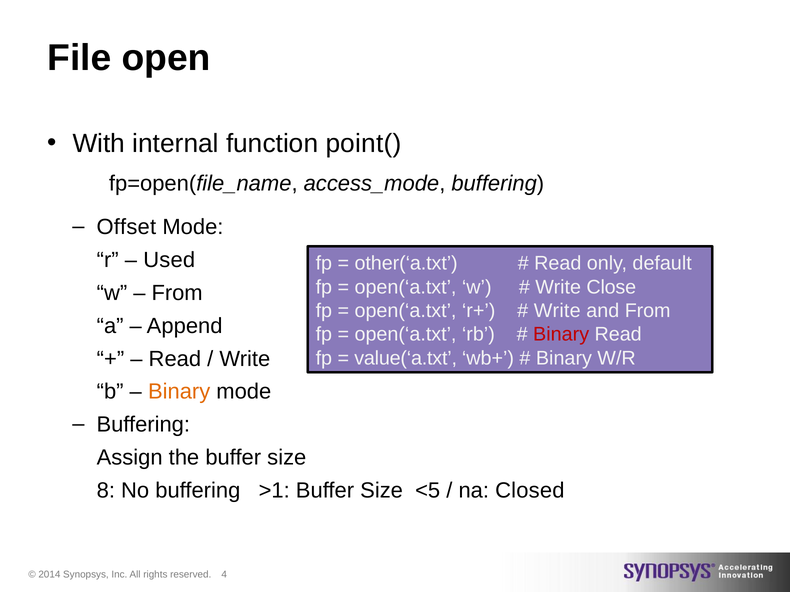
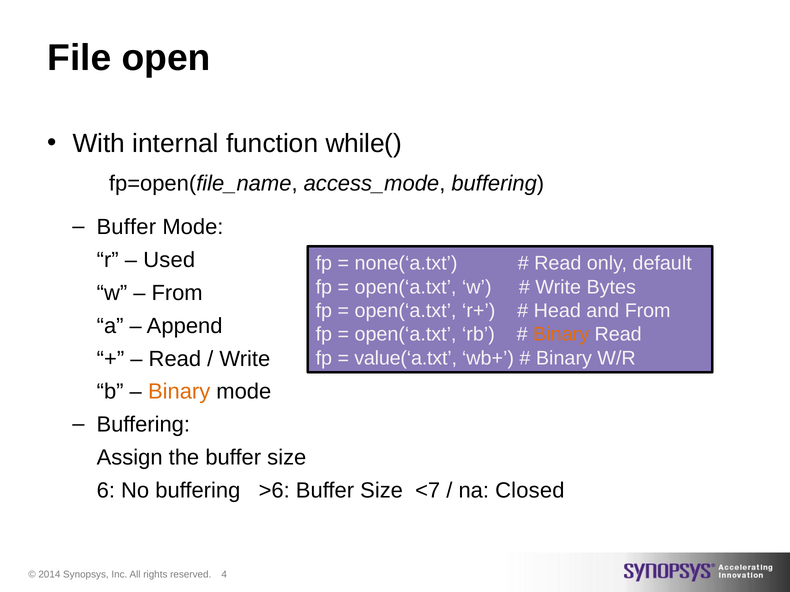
point(: point( -> while(
Offset at (126, 227): Offset -> Buffer
other(‘a.txt: other(‘a.txt -> none(‘a.txt
Close: Close -> Bytes
Write at (557, 311): Write -> Head
Binary at (561, 335) colour: red -> orange
8: 8 -> 6
>1: >1 -> >6
<5: <5 -> <7
